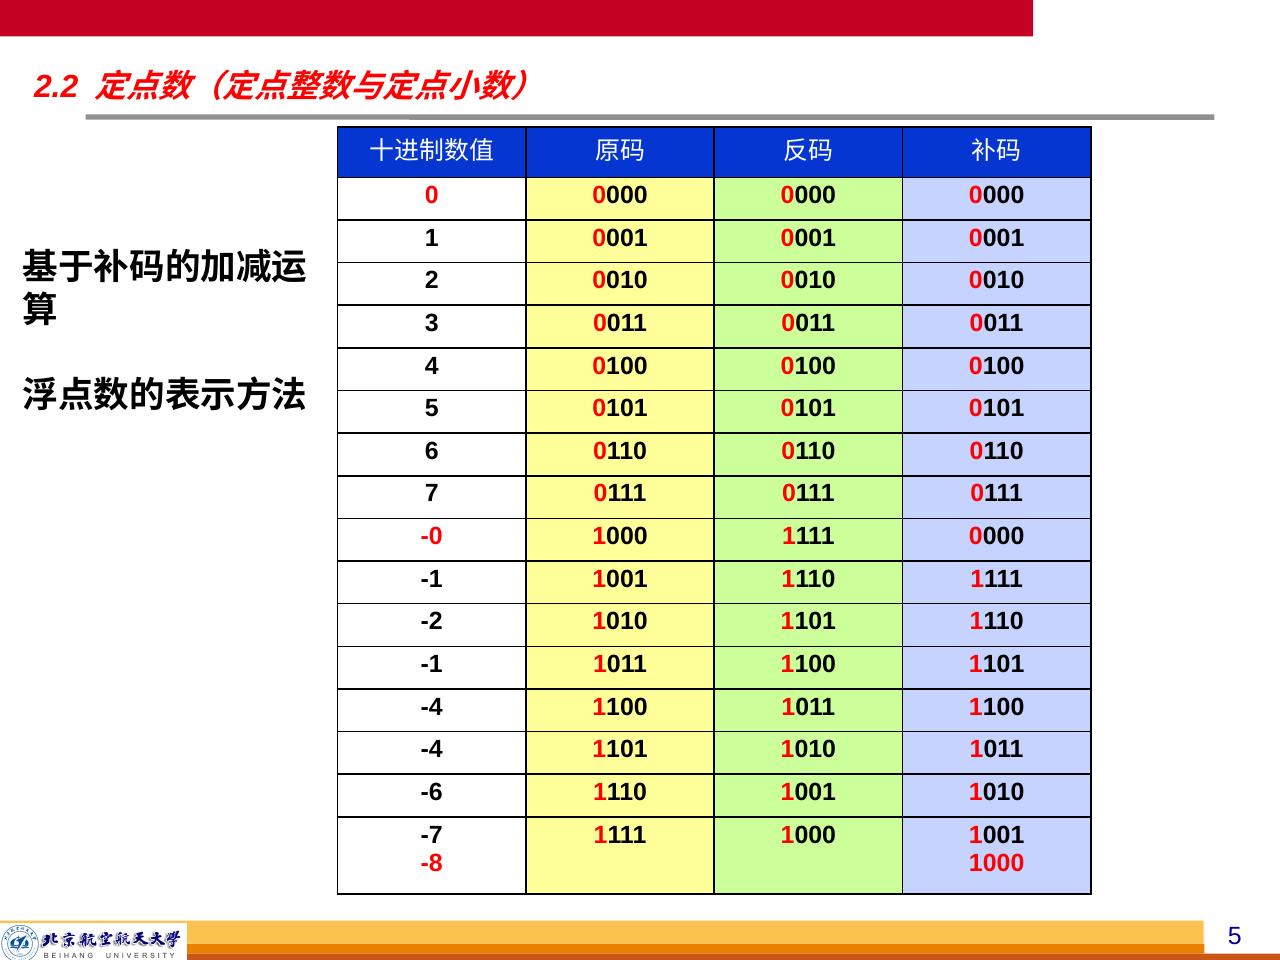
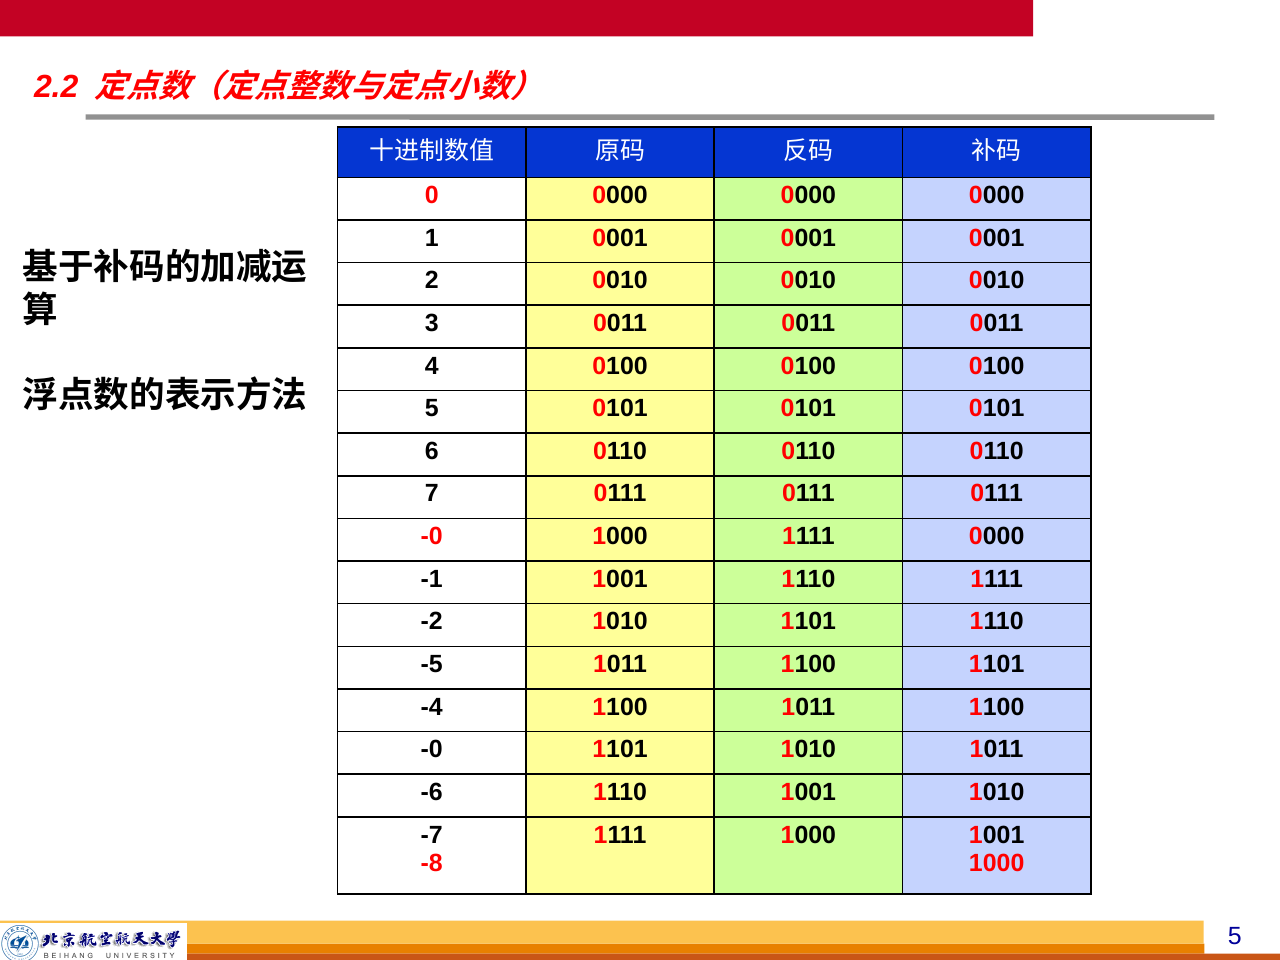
-1 at (432, 664): -1 -> -5
-4 at (432, 750): -4 -> -0
